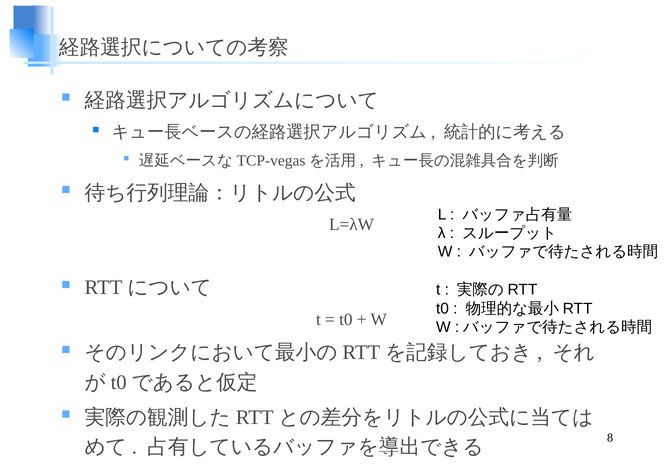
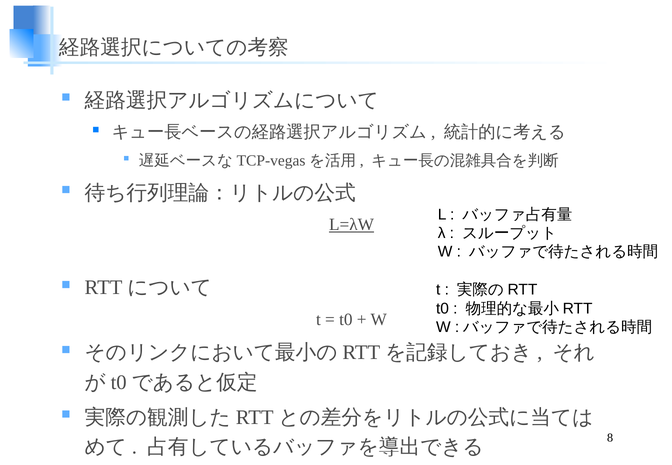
L=λW underline: none -> present
